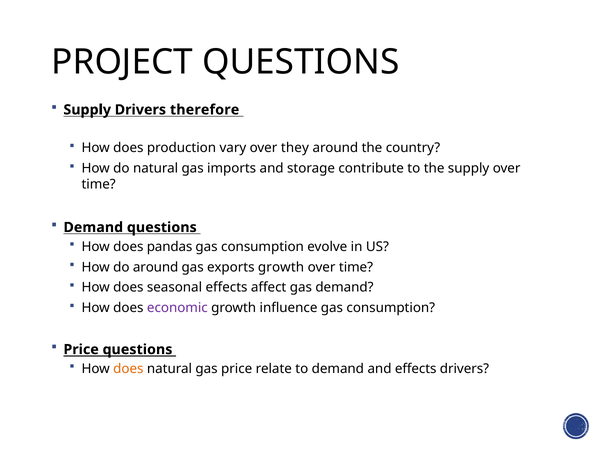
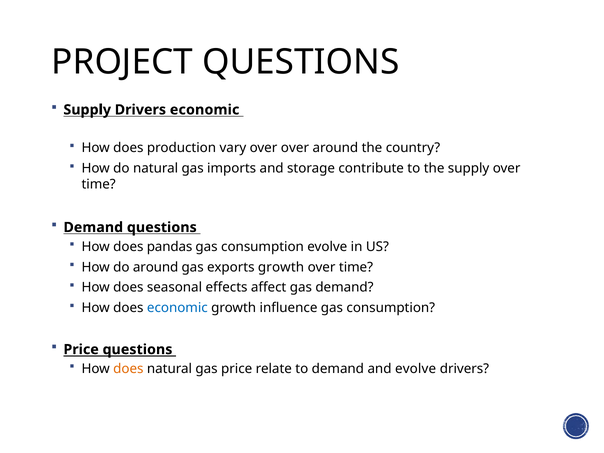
Drivers therefore: therefore -> economic
over they: they -> over
economic at (177, 308) colour: purple -> blue
and effects: effects -> evolve
